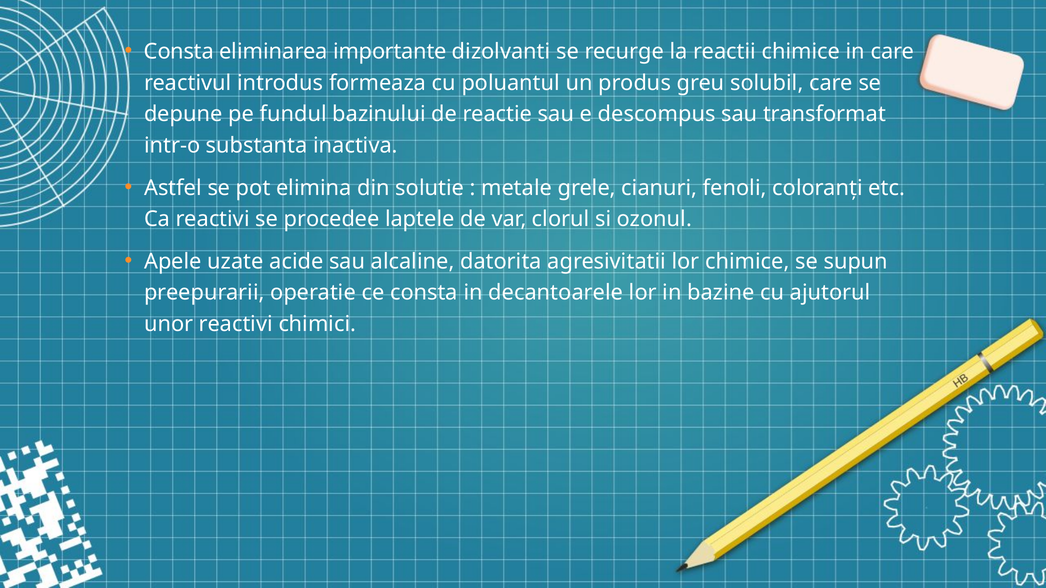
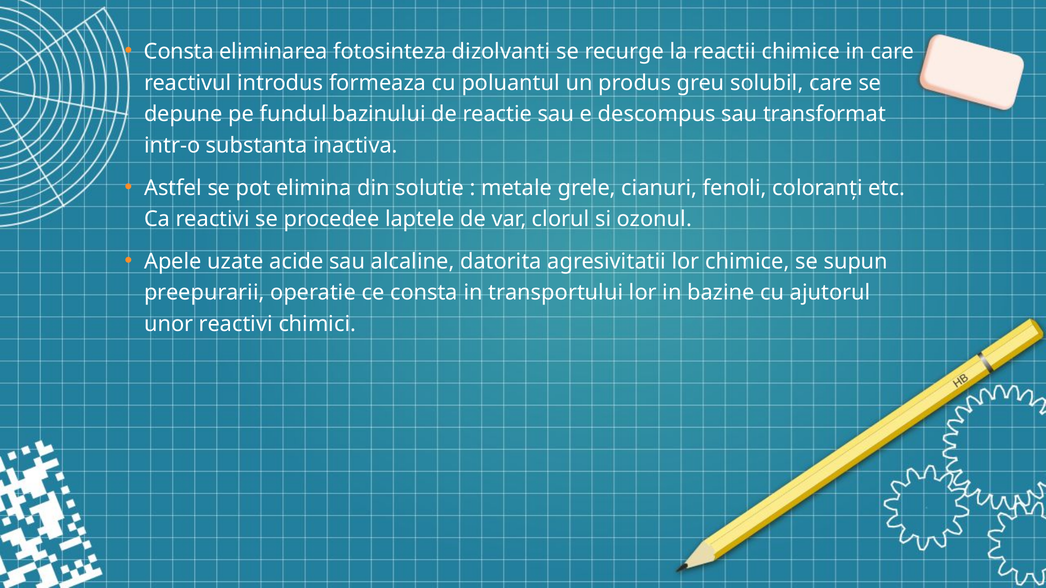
importante: importante -> fotosinteza
decantoarele: decantoarele -> transportului
